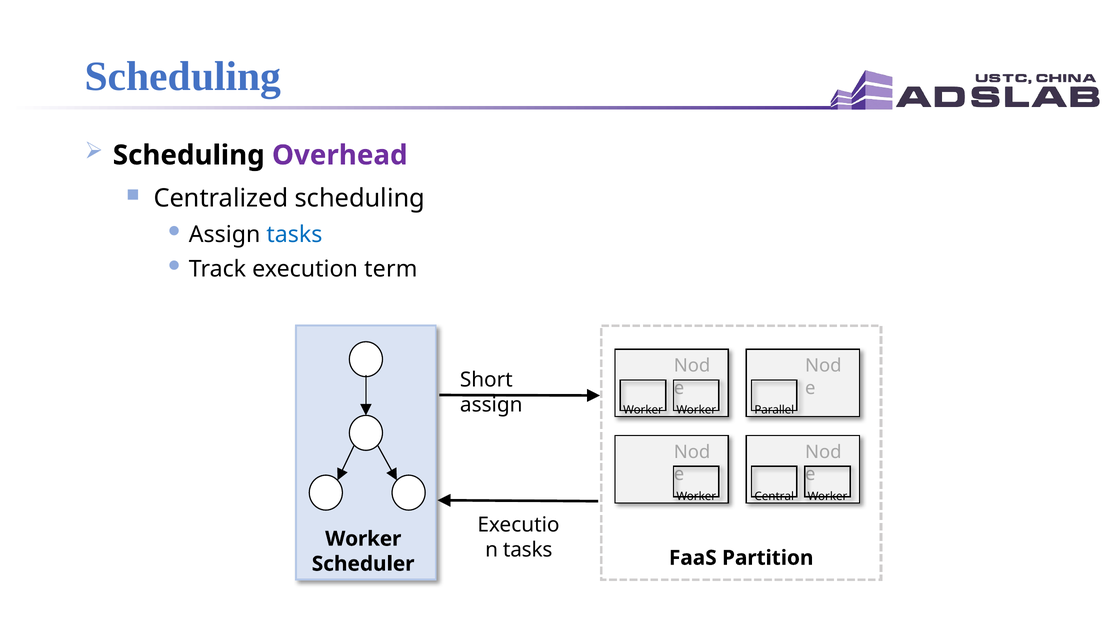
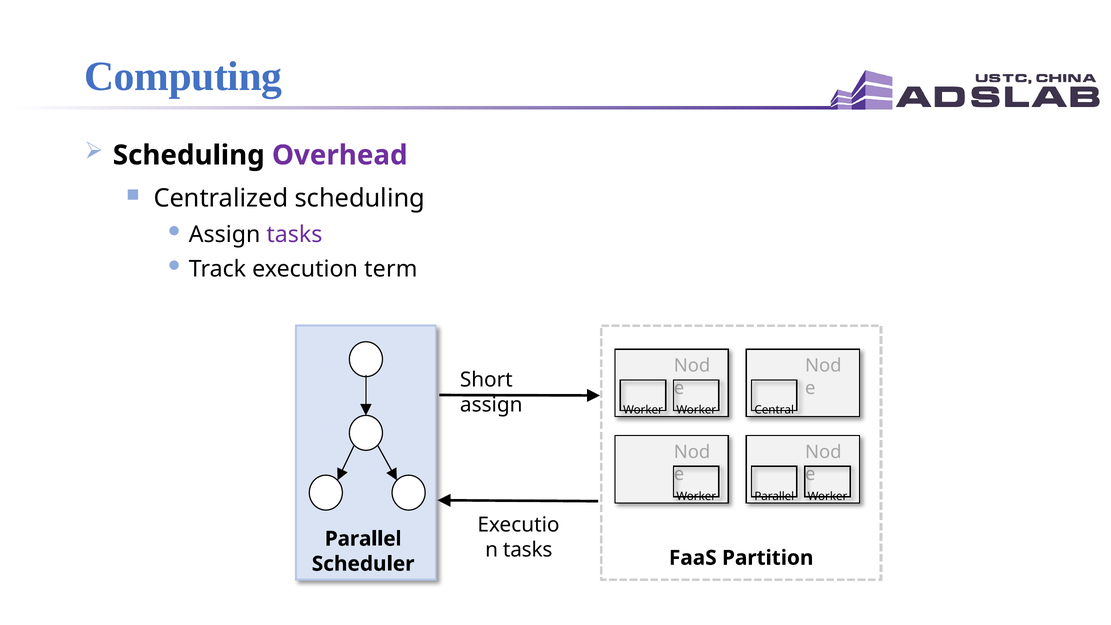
Scheduling at (183, 76): Scheduling -> Computing
tasks at (294, 235) colour: blue -> purple
Parallel: Parallel -> Central
Central at (774, 496): Central -> Parallel
Worker at (363, 539): Worker -> Parallel
